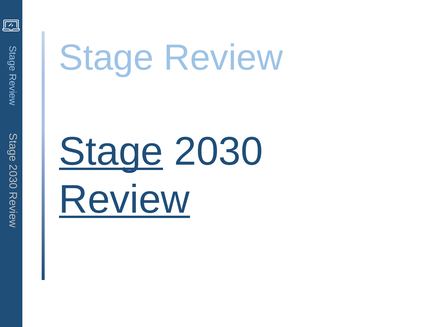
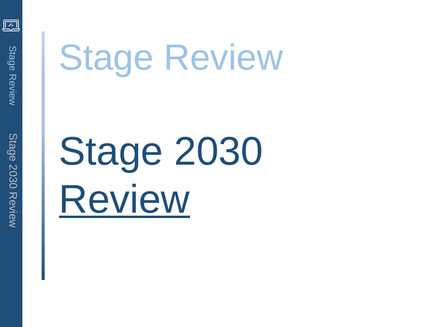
Stage at (111, 152) underline: present -> none
